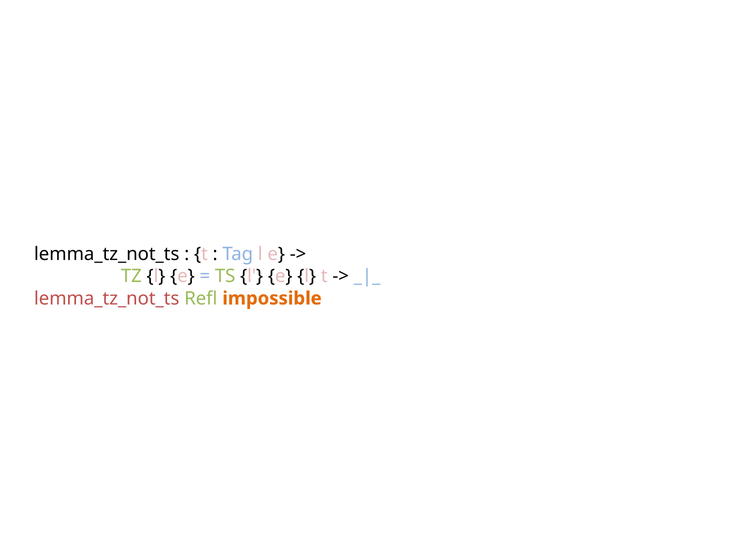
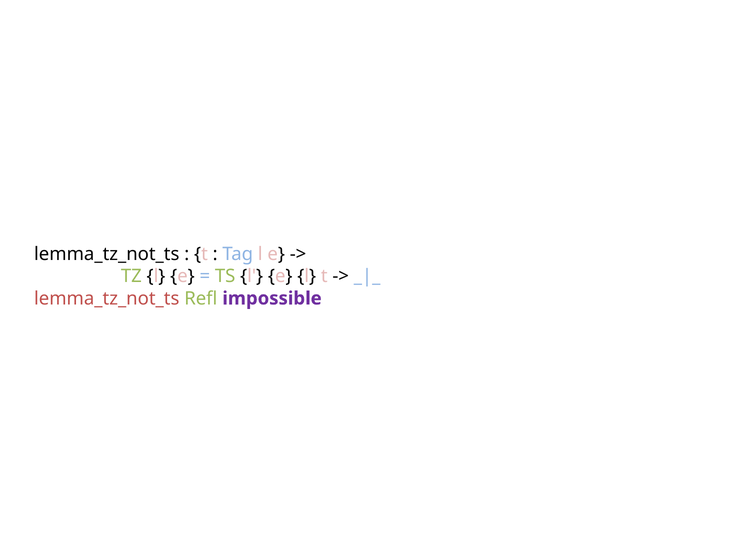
impossible colour: orange -> purple
